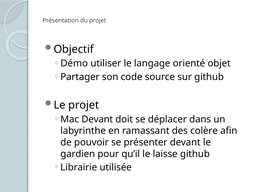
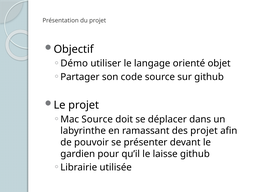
Mac Devant: Devant -> Source
des colère: colère -> projet
